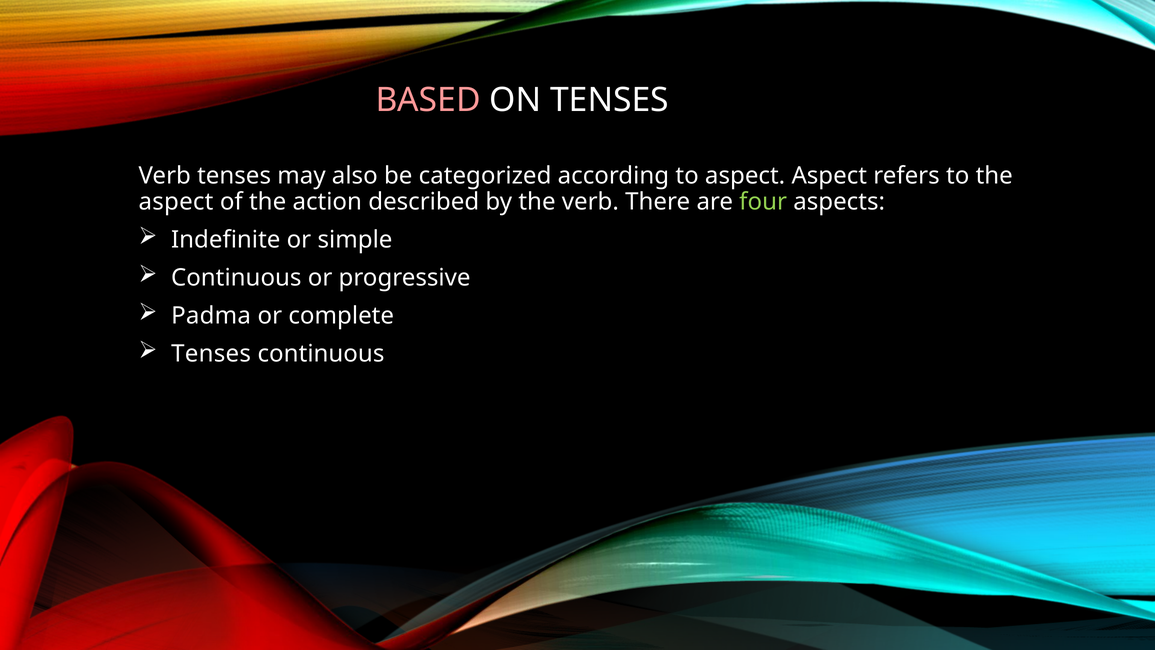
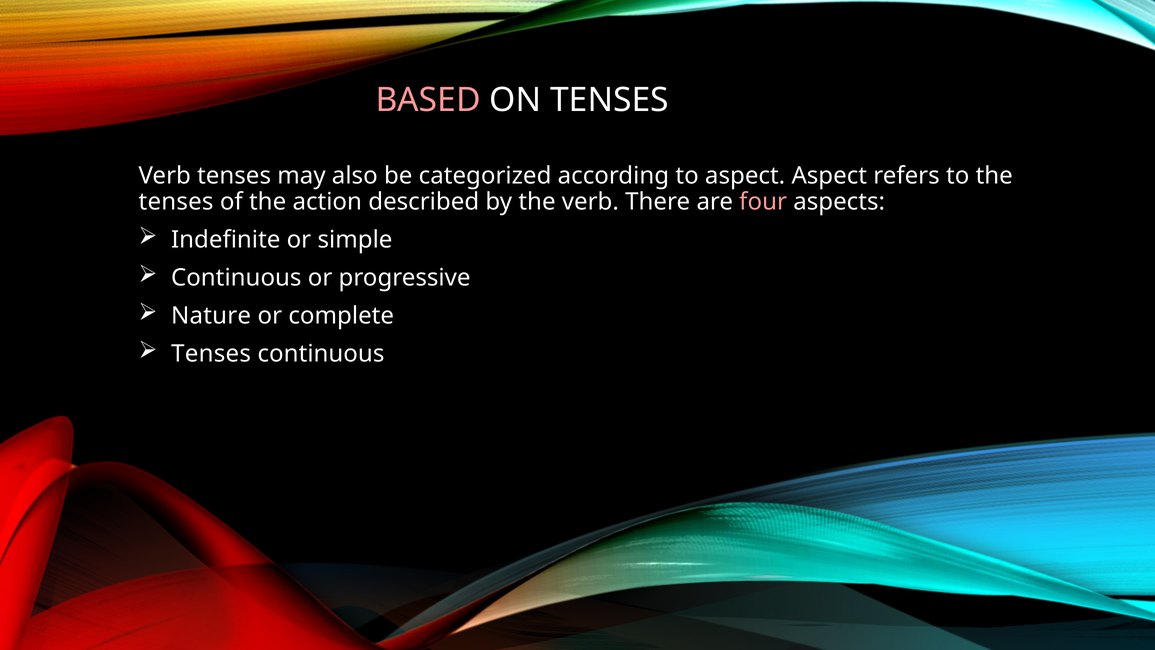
aspect at (176, 201): aspect -> tenses
four colour: light green -> pink
Padma: Padma -> Nature
